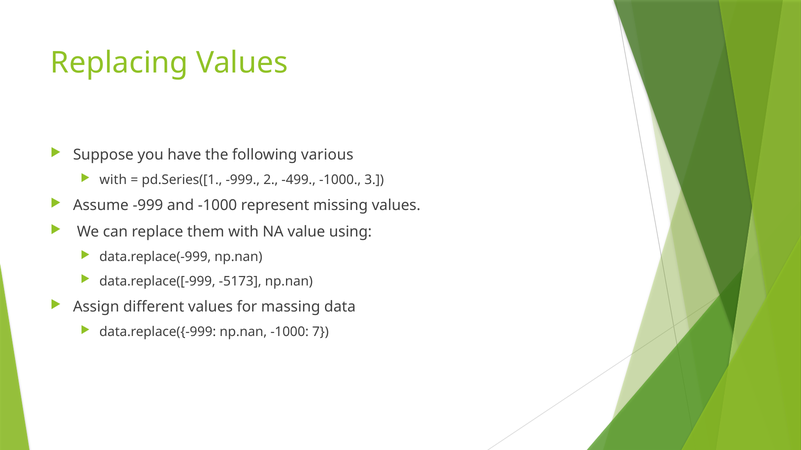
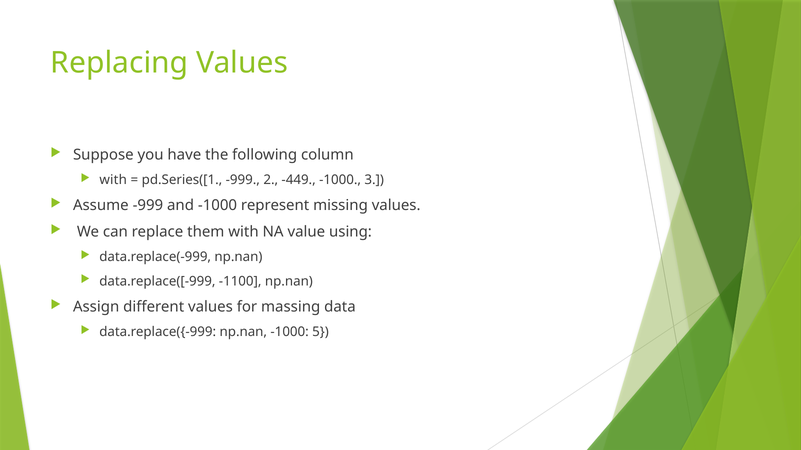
various: various -> column
-499: -499 -> -449
-5173: -5173 -> -1100
7: 7 -> 5
